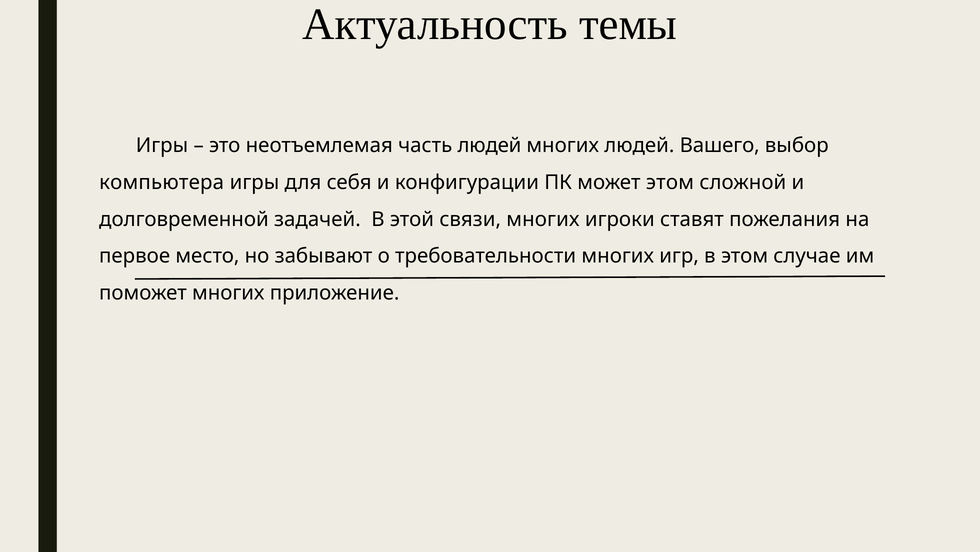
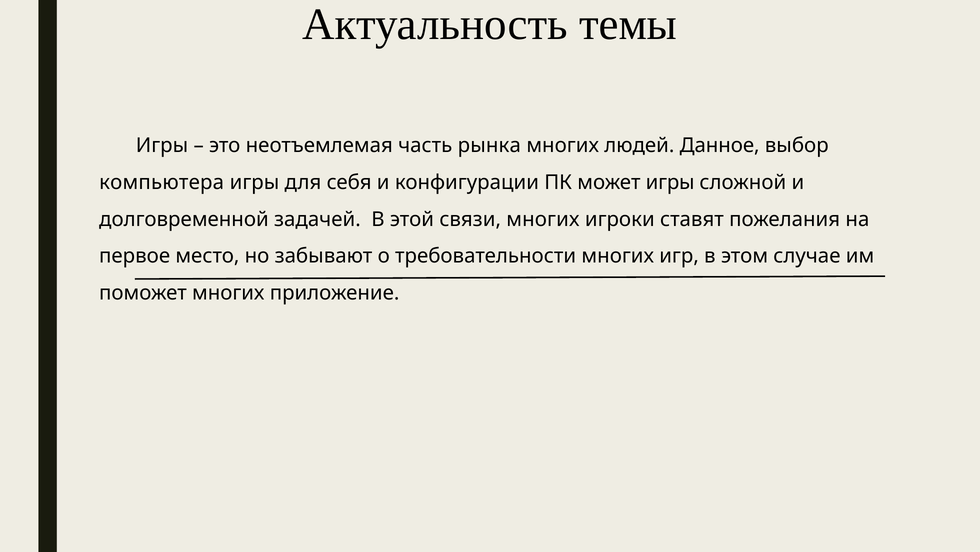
часть людей: людей -> рынка
Вашего: Вашего -> Данное
может этом: этом -> игры
